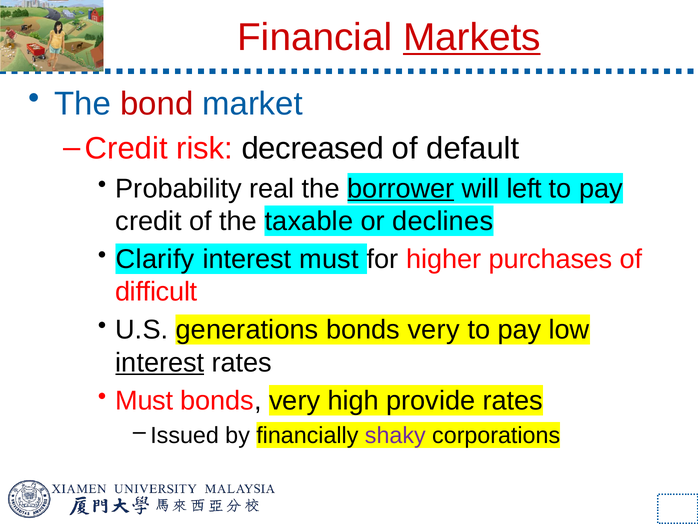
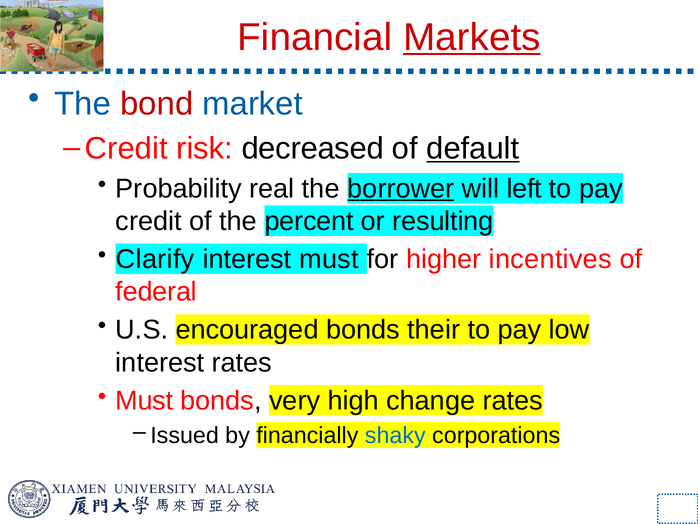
default underline: none -> present
taxable: taxable -> percent
declines: declines -> resulting
purchases: purchases -> incentives
difficult: difficult -> federal
generations: generations -> encouraged
very at (434, 330): very -> their
interest at (160, 362) underline: present -> none
provide: provide -> change
shaky colour: purple -> blue
